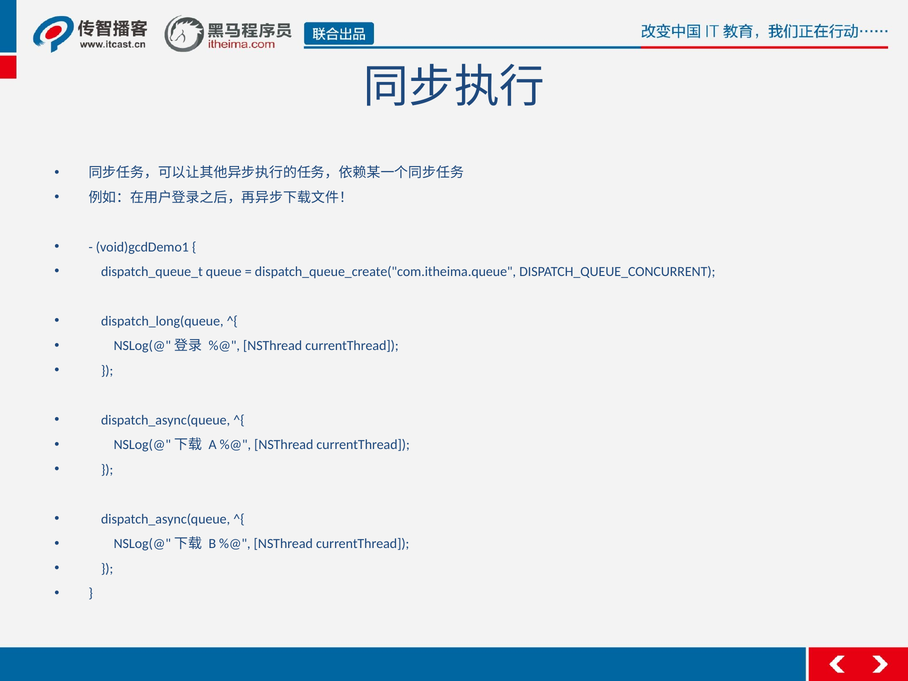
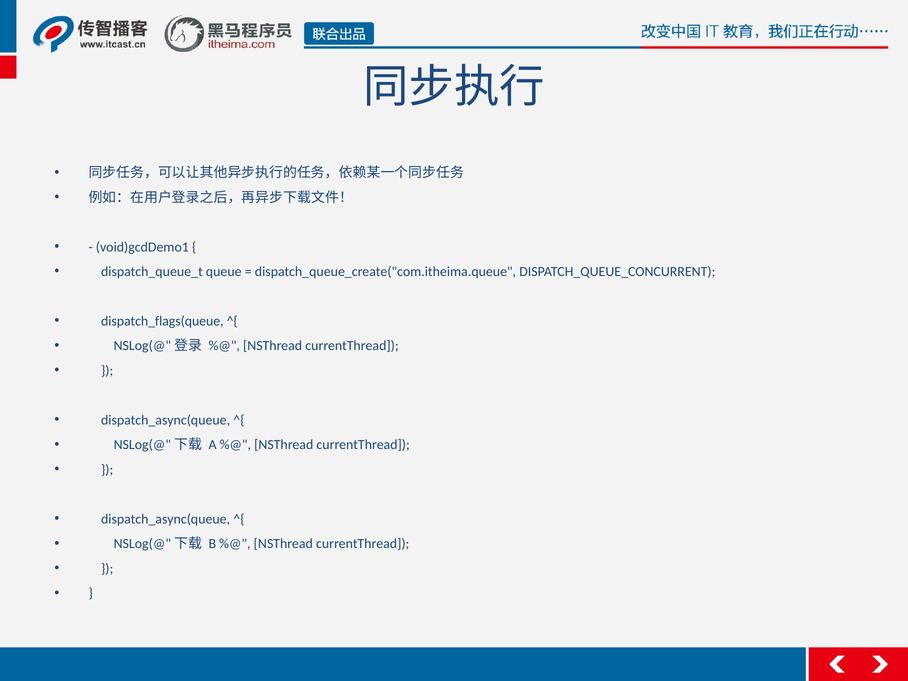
dispatch_long(queue: dispatch_long(queue -> dispatch_flags(queue
